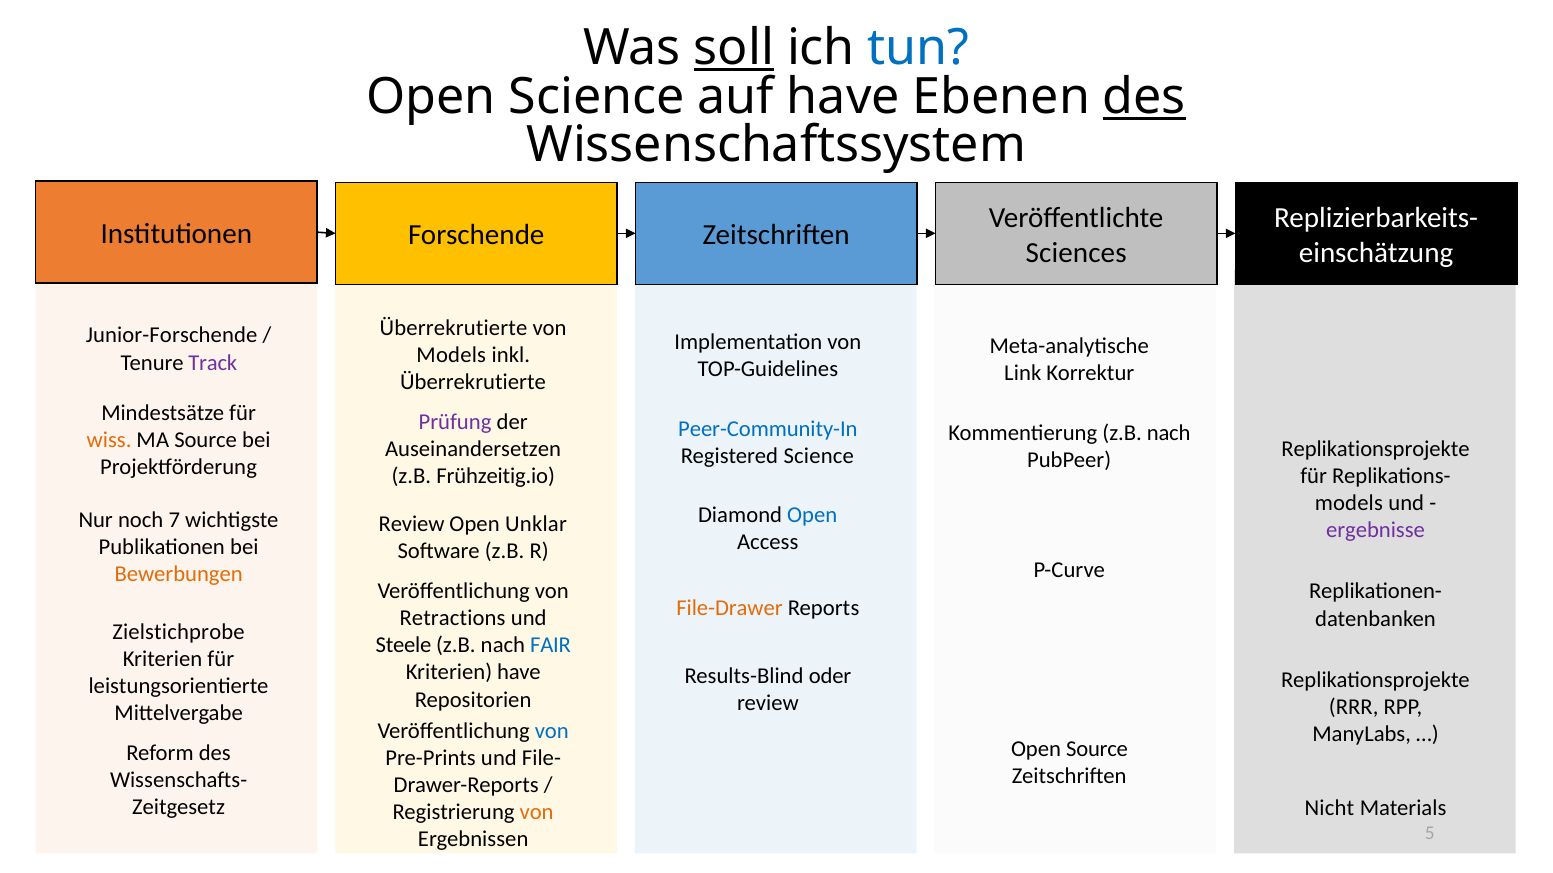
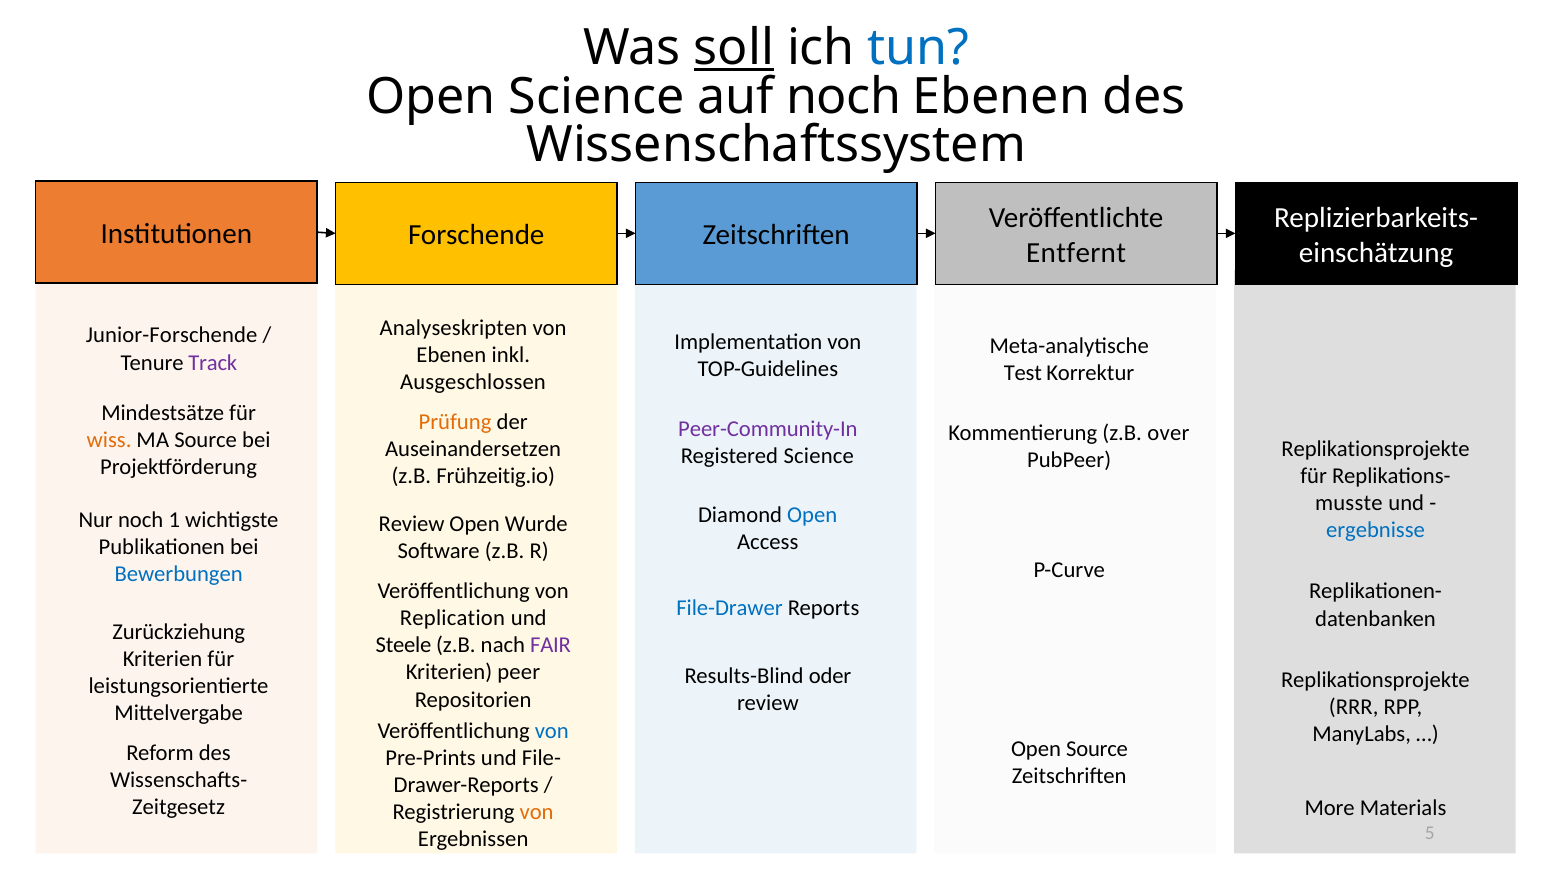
auf have: have -> noch
des at (1144, 97) underline: present -> none
Sciences: Sciences -> Entfernt
Überrekrutierte at (454, 328): Überrekrutierte -> Analyseskripten
Models at (451, 355): Models -> Ebenen
Link: Link -> Test
Überrekrutierte at (473, 382): Überrekrutierte -> Ausgeschlossen
Prüfung colour: purple -> orange
Peer-Community-In colour: blue -> purple
Kommentierung z.B nach: nach -> over
models at (1349, 503): models -> musste
7: 7 -> 1
Unklar: Unklar -> Wurde
ergebnisse colour: purple -> blue
Bewerbungen colour: orange -> blue
File-Drawer colour: orange -> blue
Retractions: Retractions -> Replication
Zielstichprobe: Zielstichprobe -> Zurückziehung
FAIR colour: blue -> purple
Kriterien have: have -> peer
Nicht: Nicht -> More
